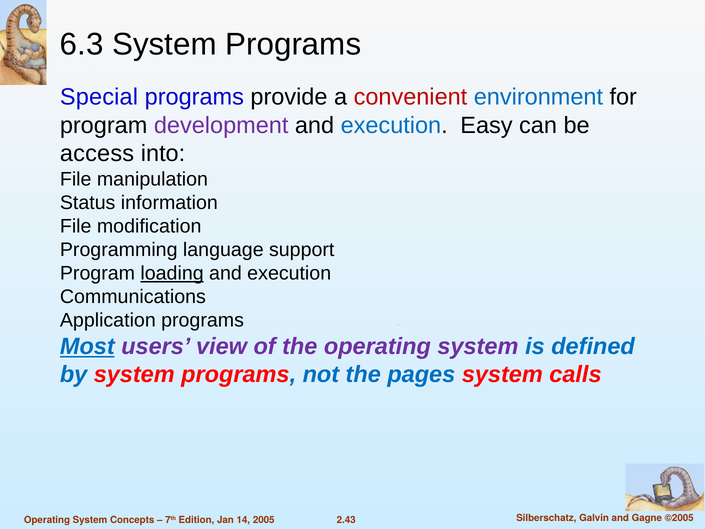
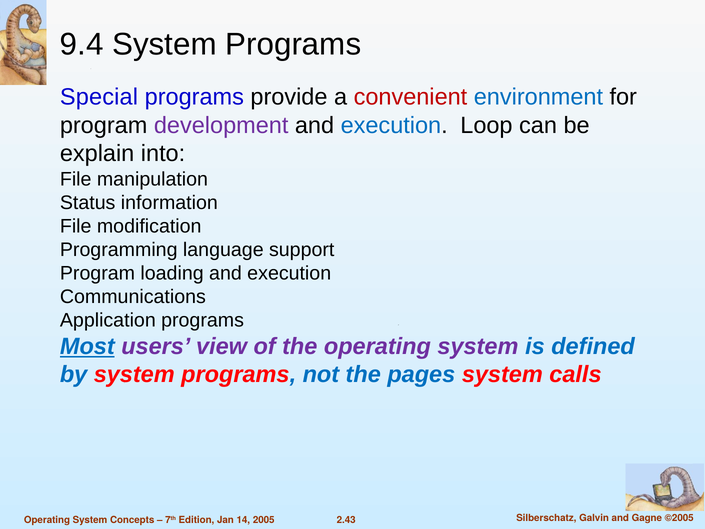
6.3: 6.3 -> 9.4
Easy: Easy -> Loop
access: access -> explain
loading underline: present -> none
